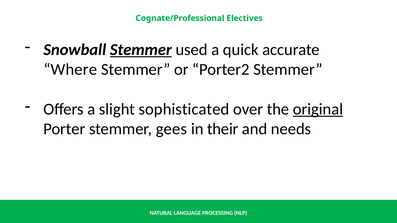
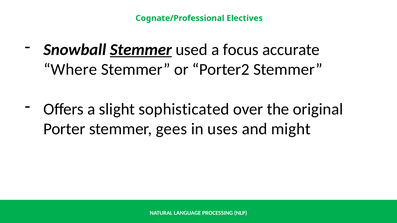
quick: quick -> focus
original underline: present -> none
their: their -> uses
needs: needs -> might
